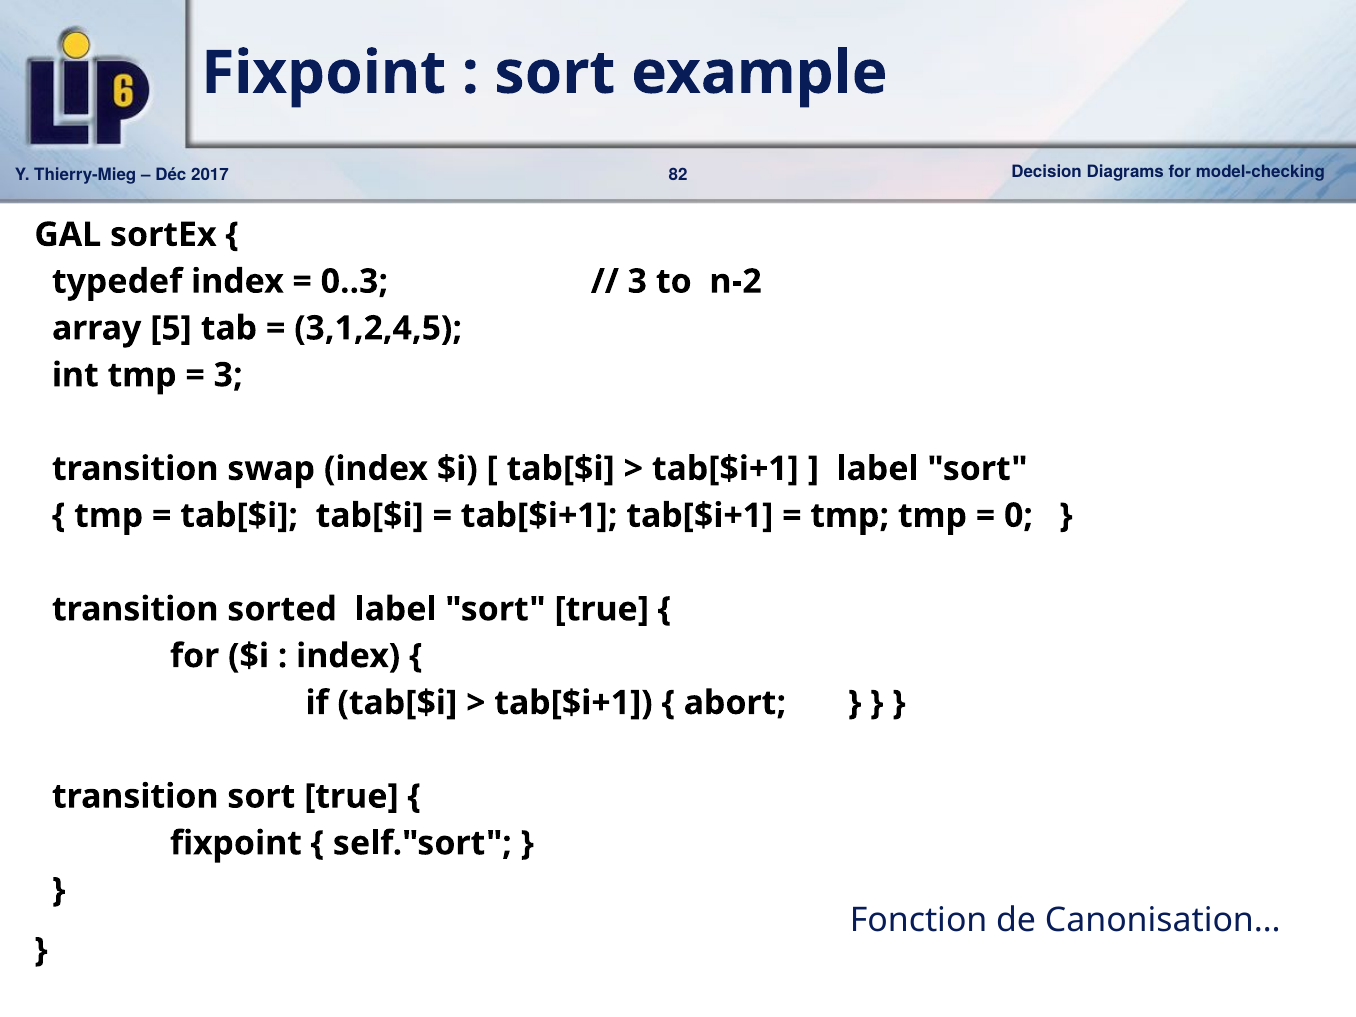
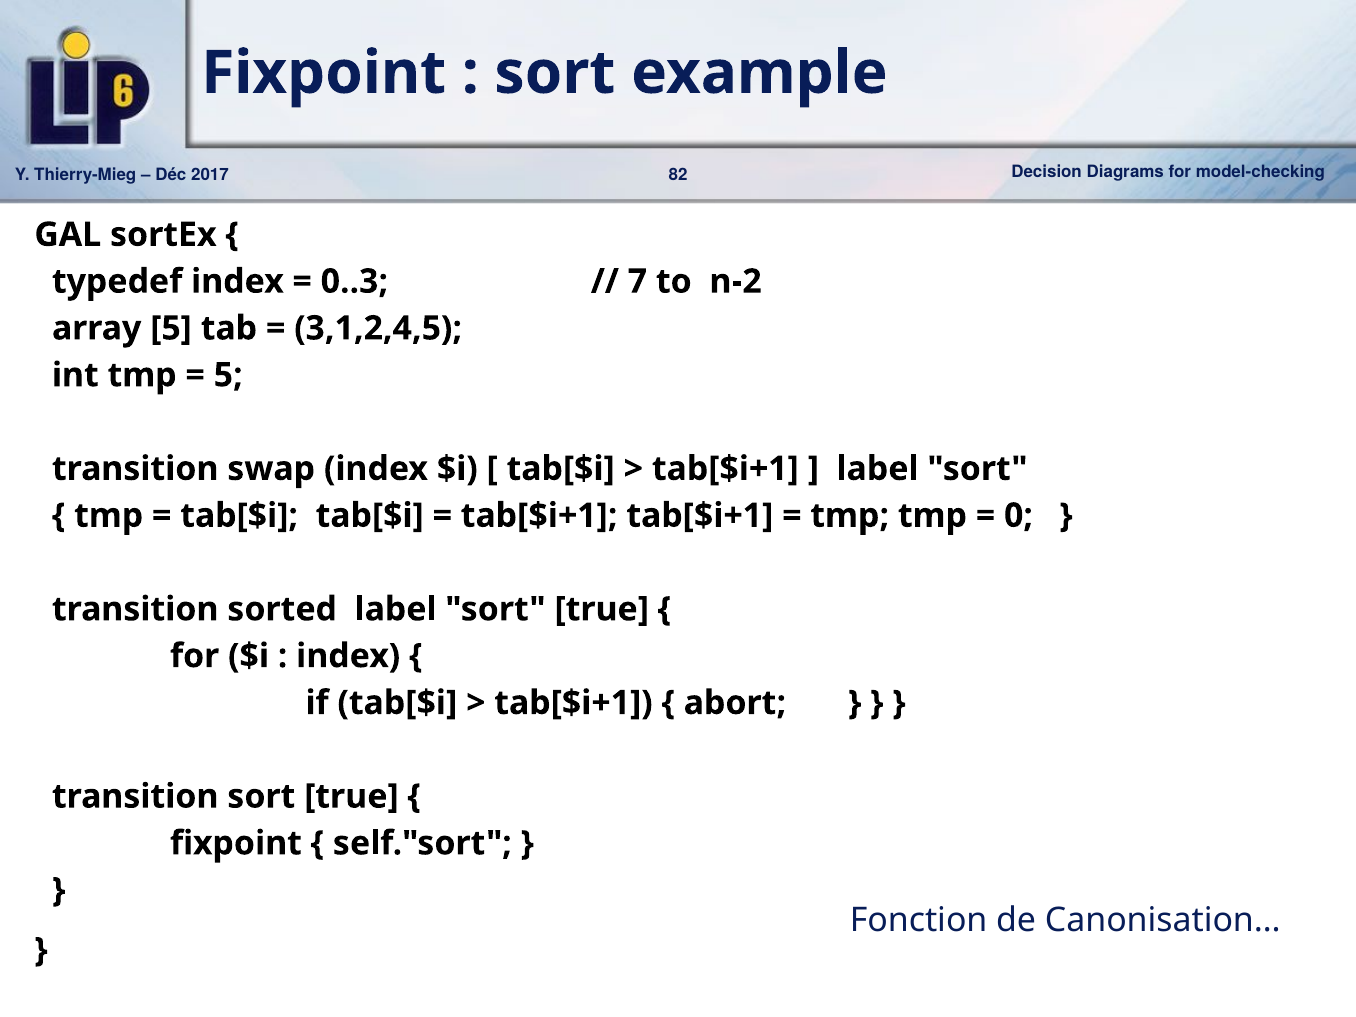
3 at (637, 281): 3 -> 7
3 at (228, 375): 3 -> 5
